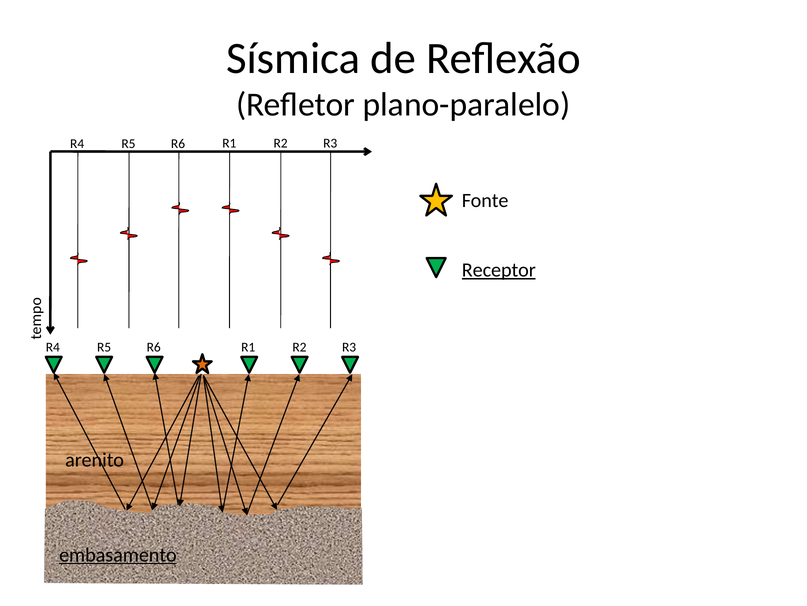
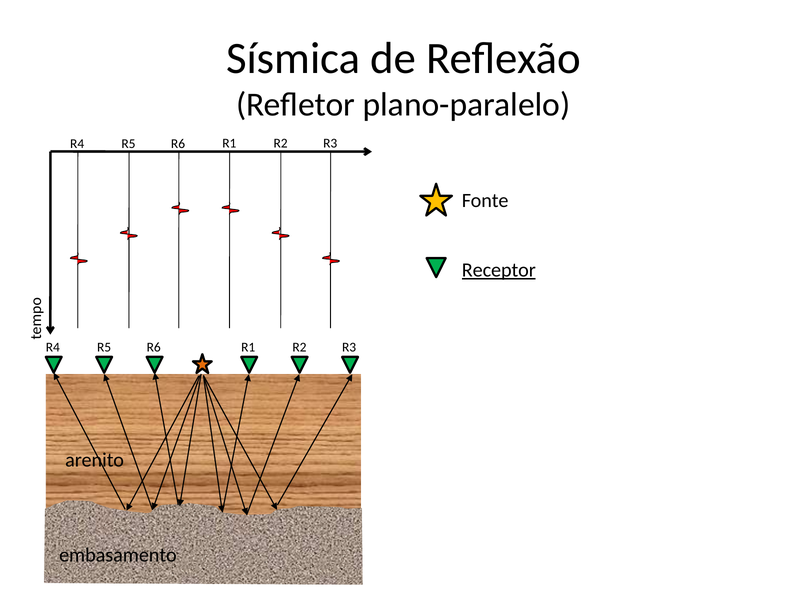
embasamento underline: present -> none
